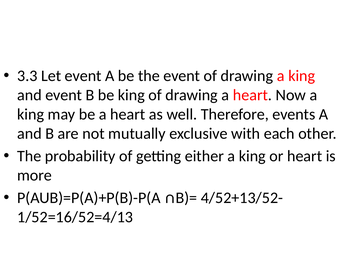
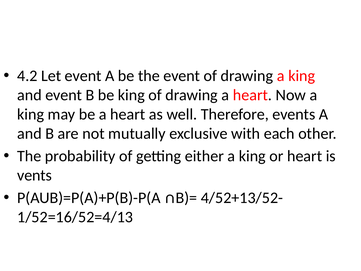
3.3: 3.3 -> 4.2
more: more -> vents
